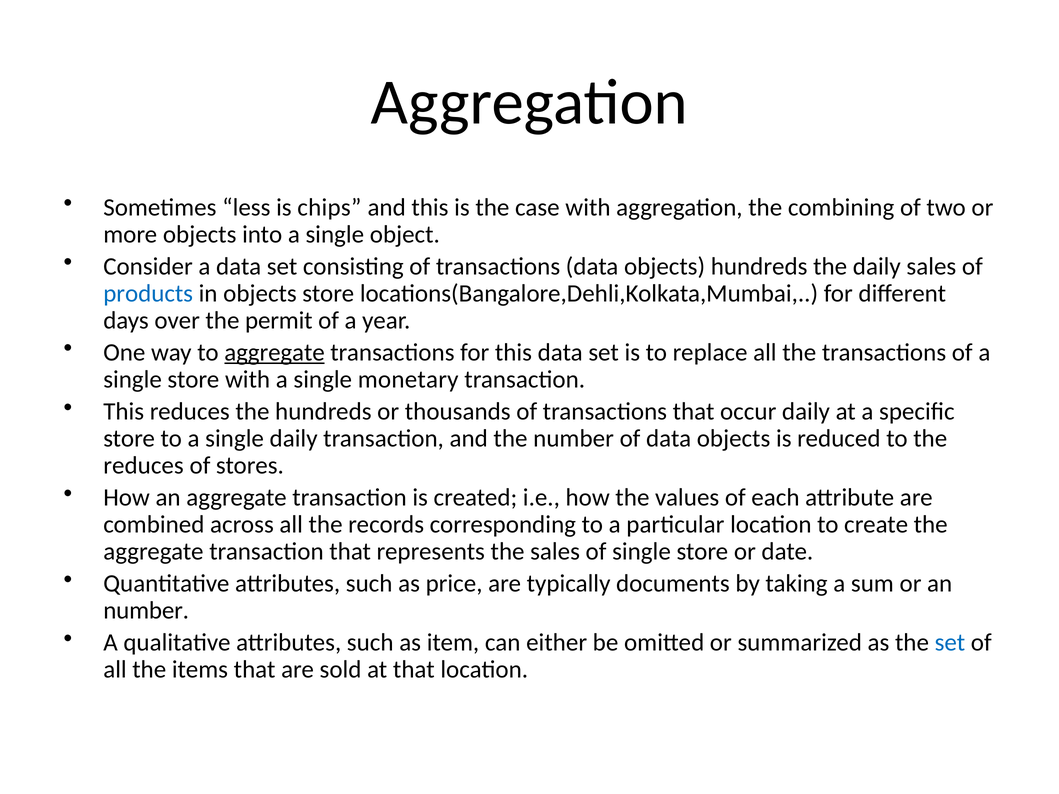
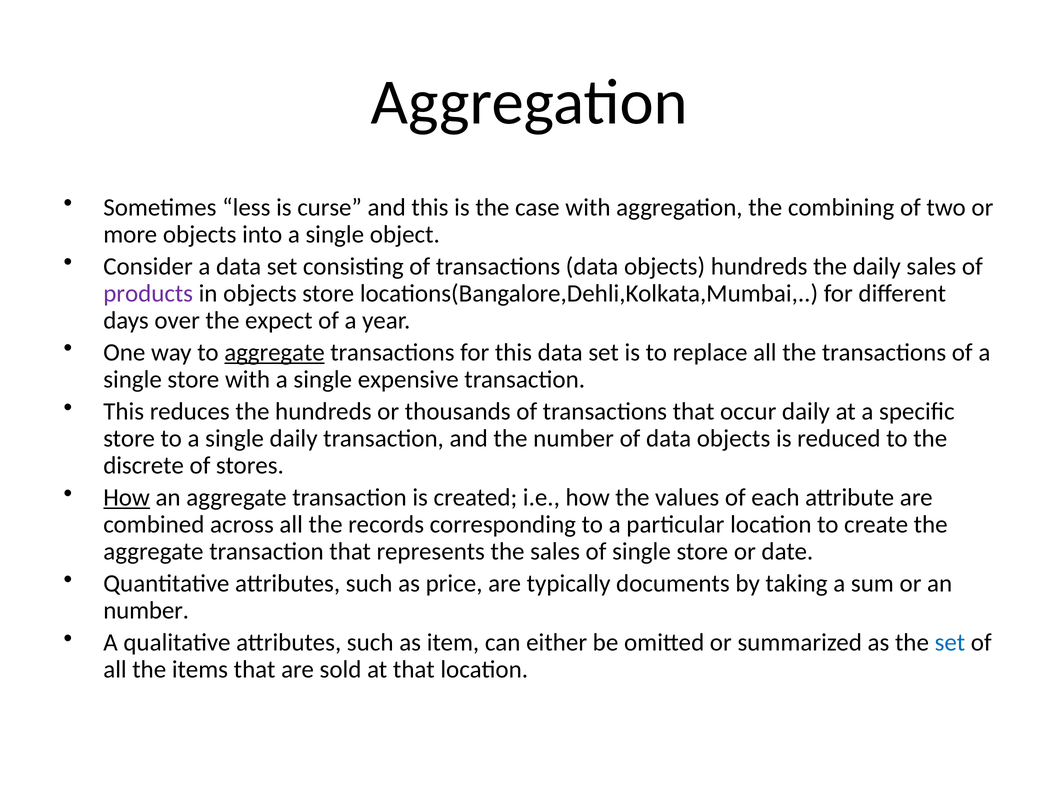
chips: chips -> curse
products colour: blue -> purple
permit: permit -> expect
monetary: monetary -> expensive
reduces at (144, 466): reduces -> discrete
How at (127, 498) underline: none -> present
